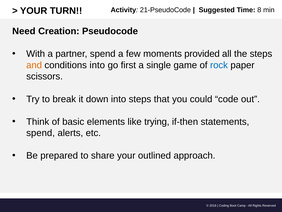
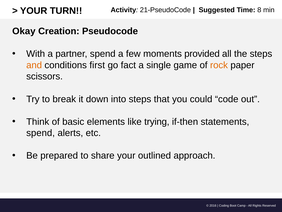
Need: Need -> Okay
conditions into: into -> first
first: first -> fact
rock colour: blue -> orange
